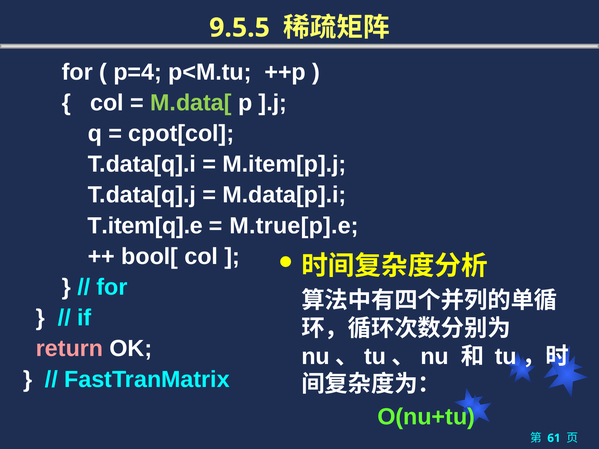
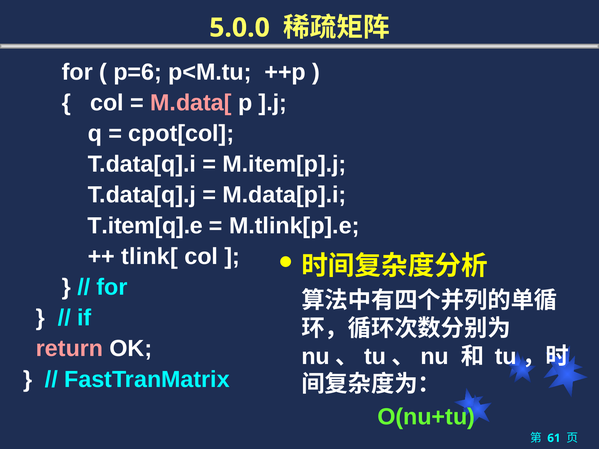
9.5.5: 9.5.5 -> 5.0.0
p=4: p=4 -> p=6
M.data[ colour: light green -> pink
M.true[p].e: M.true[p].e -> M.tlink[p].e
bool[: bool[ -> tlink[
